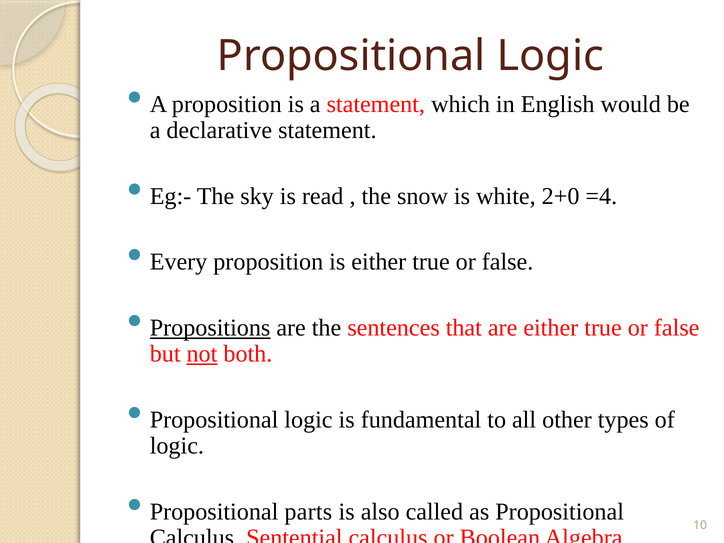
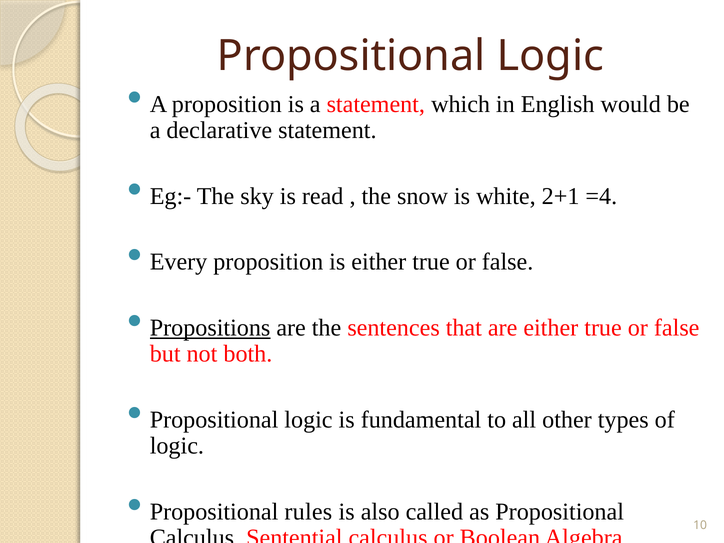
2+0: 2+0 -> 2+1
not underline: present -> none
parts: parts -> rules
